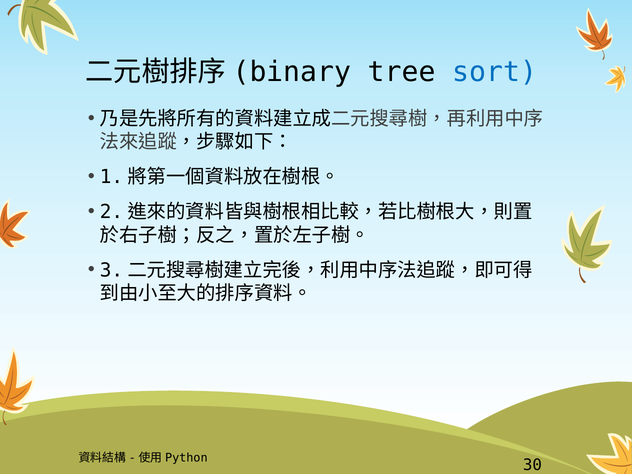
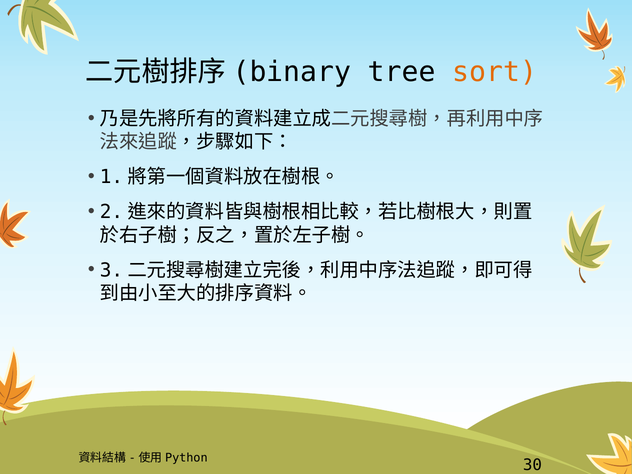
sort colour: blue -> orange
